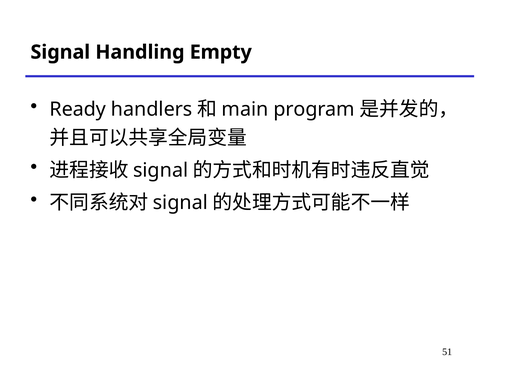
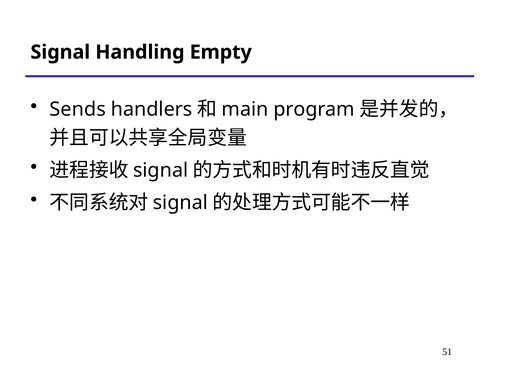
Ready: Ready -> Sends
